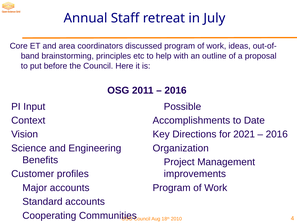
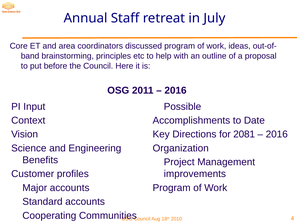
2021: 2021 -> 2081
